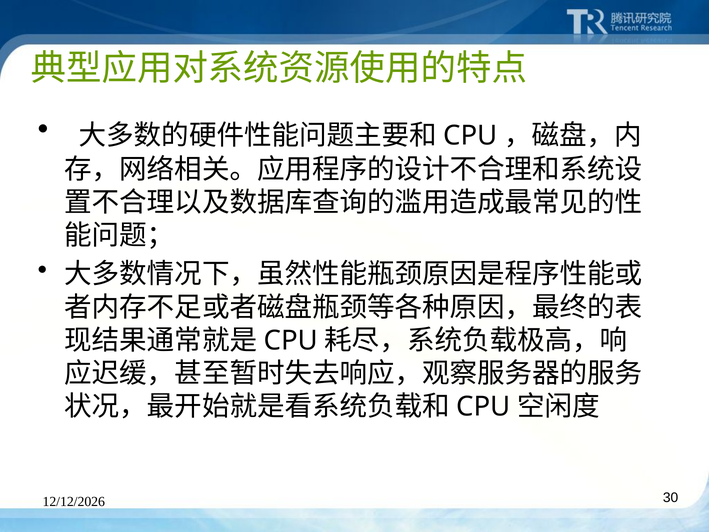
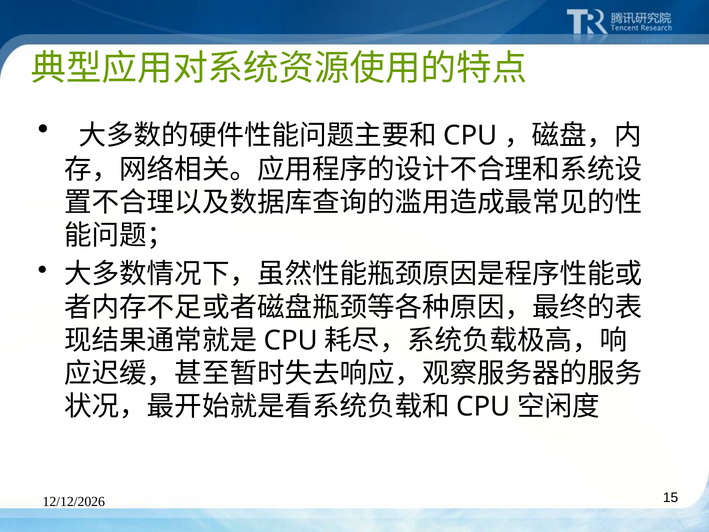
30: 30 -> 15
